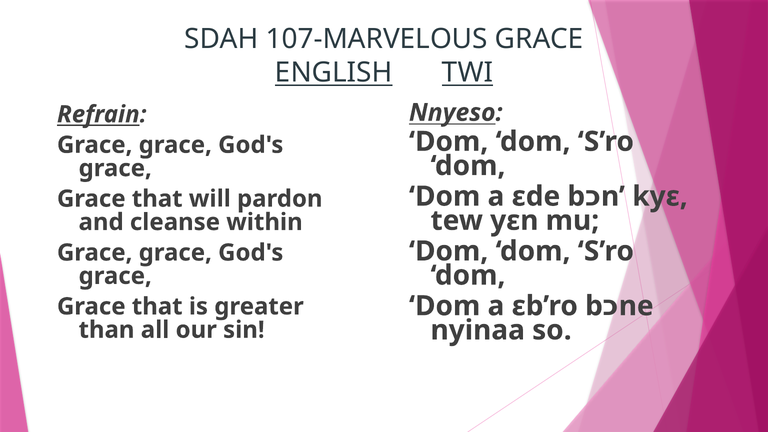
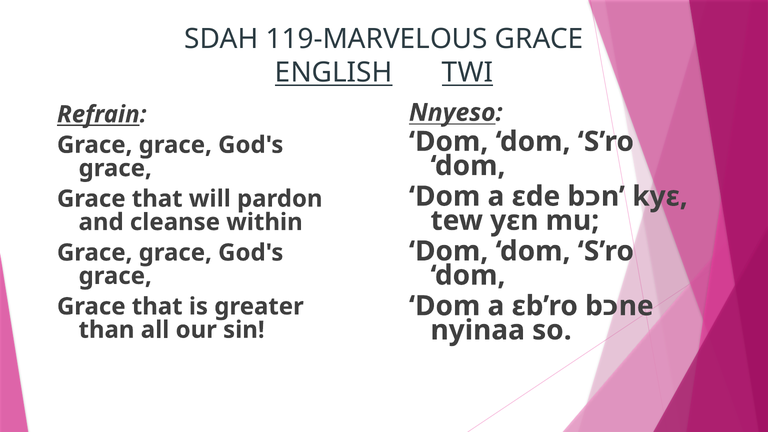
107-MARVELOUS: 107-MARVELOUS -> 119-MARVELOUS
